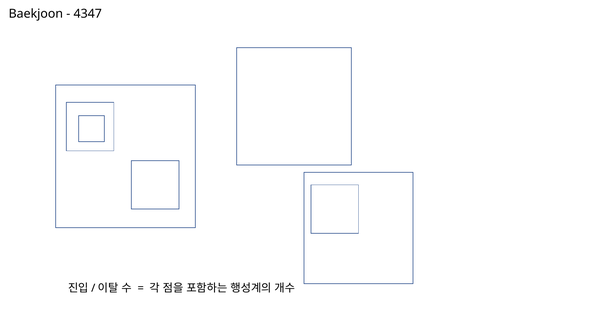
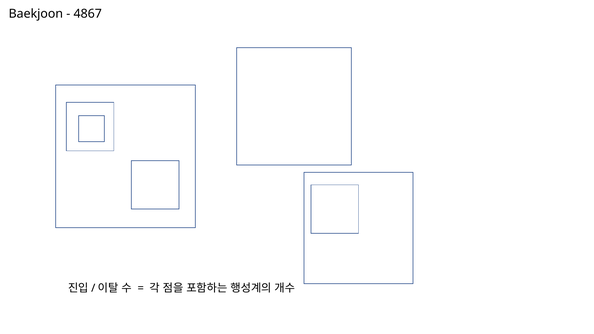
4347: 4347 -> 4867
